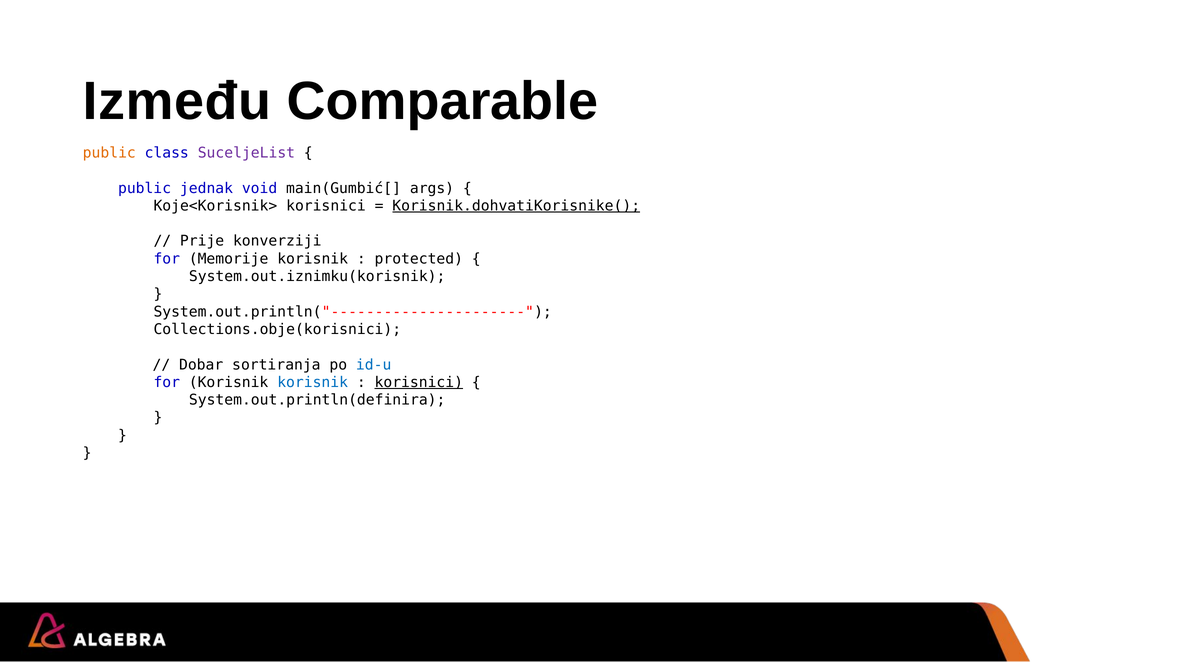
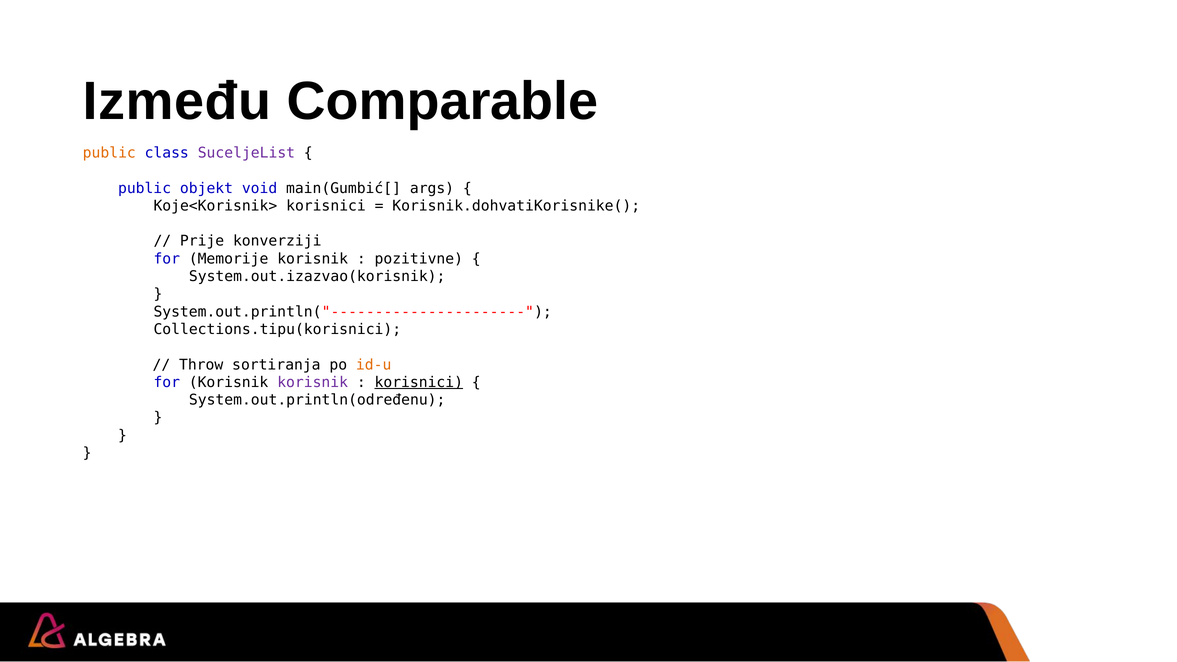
jednak: jednak -> objekt
Korisnik.dohvatiKorisnike( underline: present -> none
protected: protected -> pozitivne
System.out.iznimku(korisnik: System.out.iznimku(korisnik -> System.out.izazvao(korisnik
Collections.obje(korisnici: Collections.obje(korisnici -> Collections.tipu(korisnici
Dobar: Dobar -> Throw
id-u colour: blue -> orange
korisnik at (313, 382) colour: blue -> purple
System.out.println(definira: System.out.println(definira -> System.out.println(određenu
